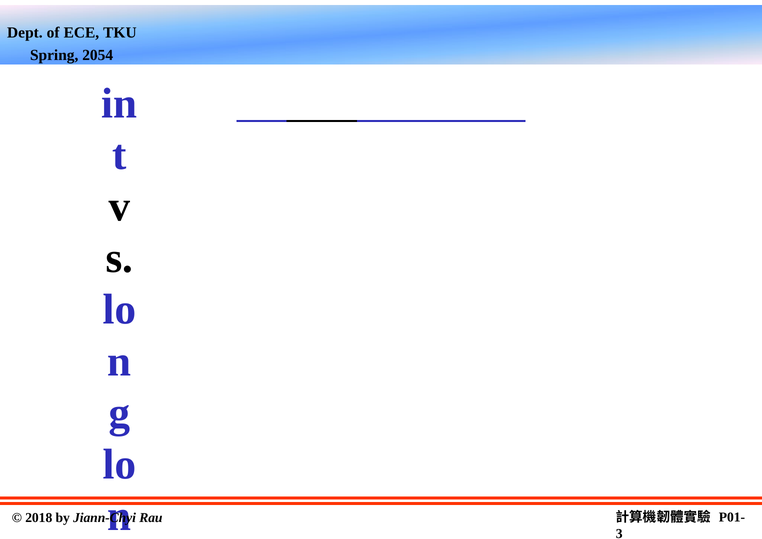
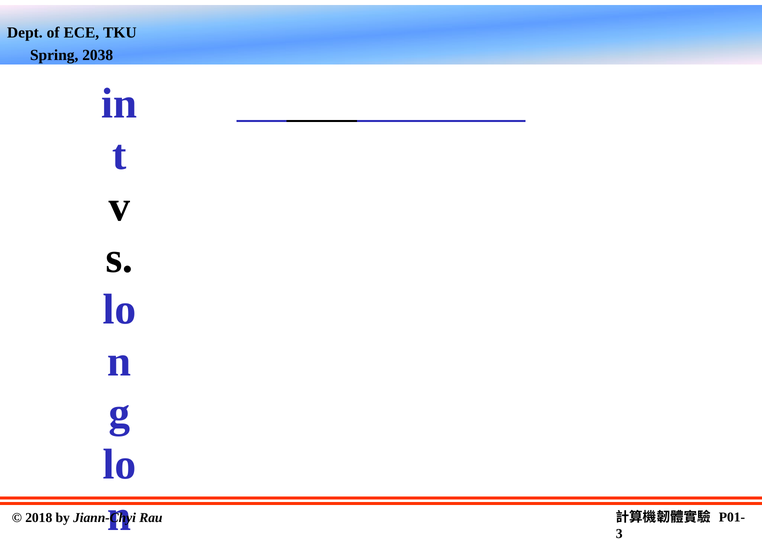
2054: 2054 -> 2038
